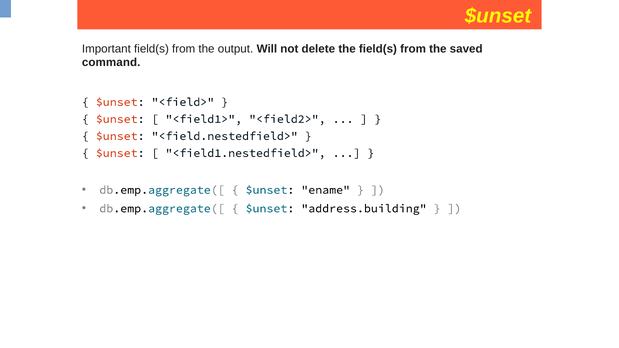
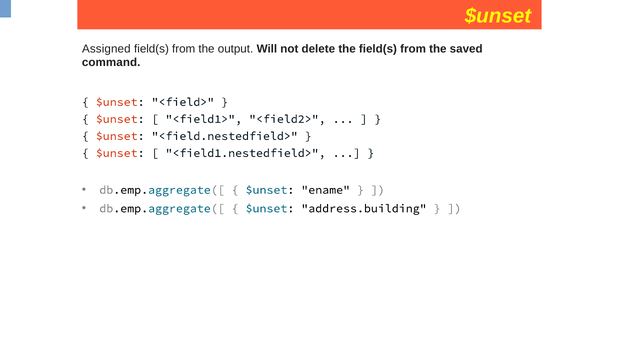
Important: Important -> Assigned
